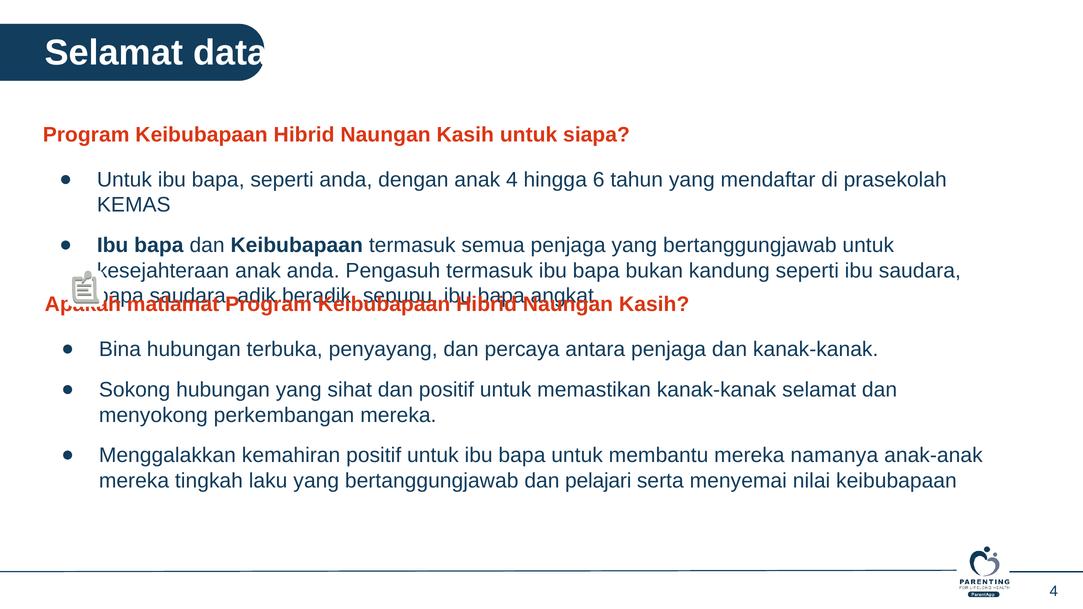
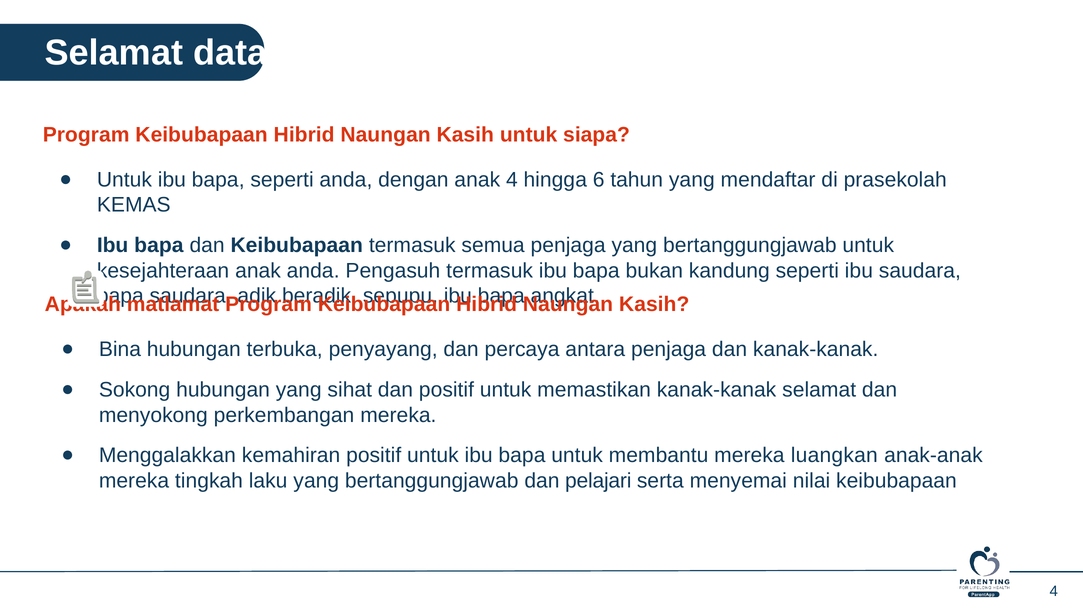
namanya: namanya -> luangkan
